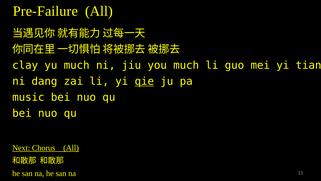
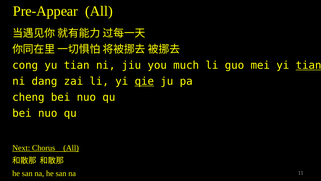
Pre-Failure: Pre-Failure -> Pre-Appear
clay: clay -> cong
yu much: much -> tian
tian at (309, 65) underline: none -> present
music: music -> cheng
